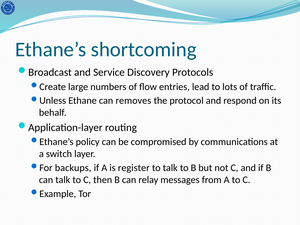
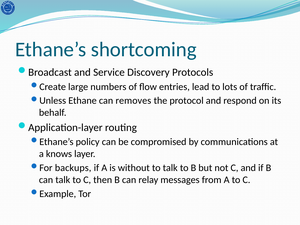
switch: switch -> knows
register: register -> without
